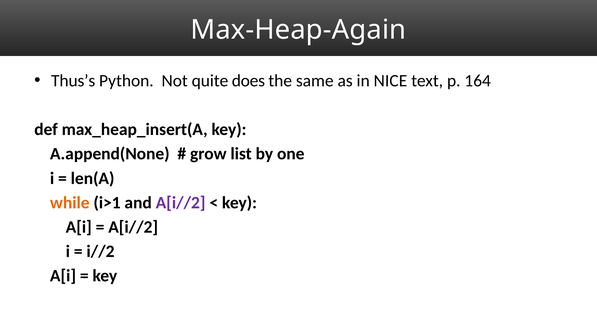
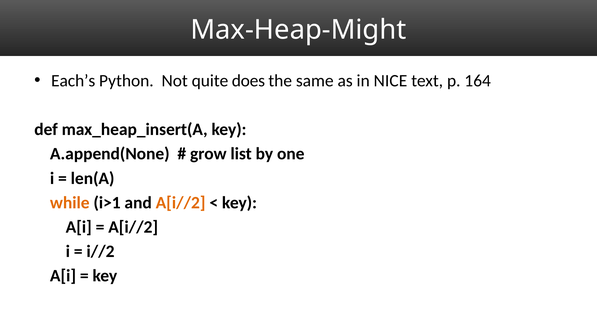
Max-Heap-Again: Max-Heap-Again -> Max-Heap-Might
Thus’s: Thus’s -> Each’s
A[i//2 at (181, 203) colour: purple -> orange
